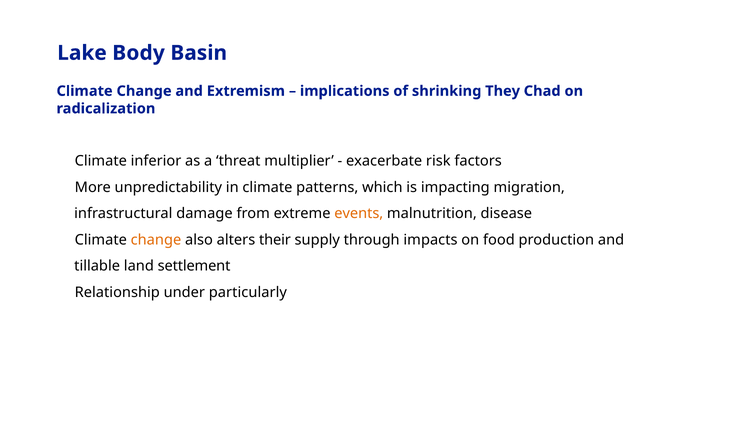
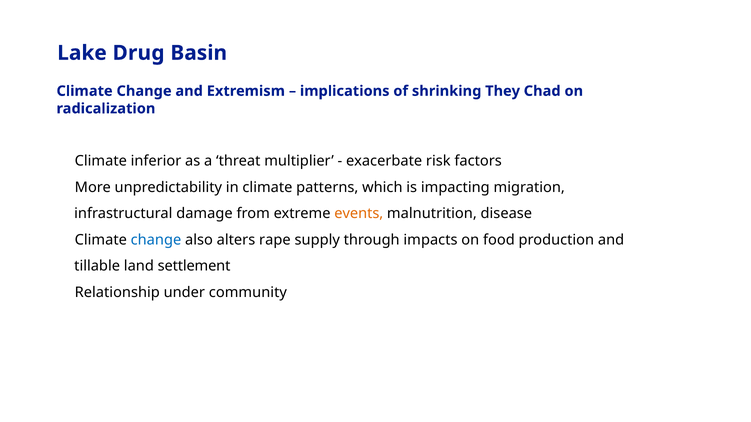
Body: Body -> Drug
change at (156, 240) colour: orange -> blue
their: their -> rape
particularly: particularly -> community
